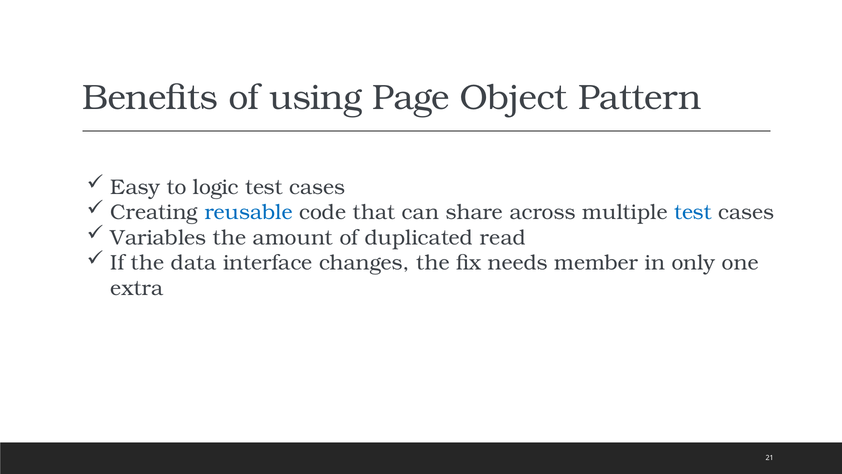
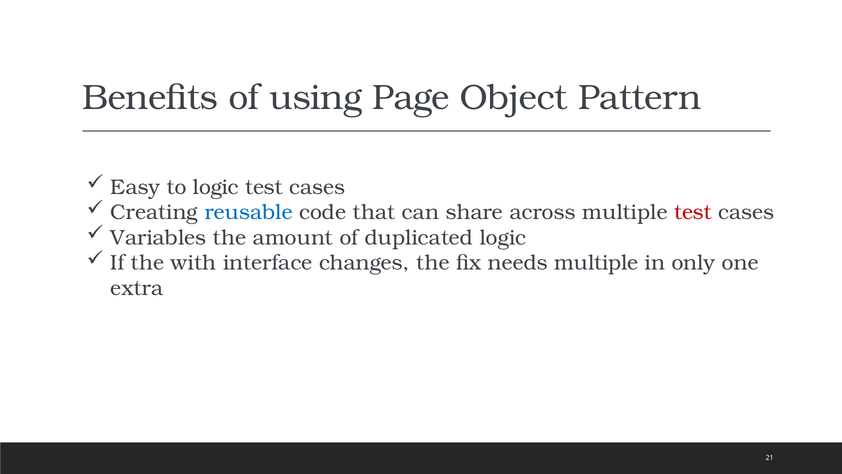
test at (693, 212) colour: blue -> red
duplicated read: read -> logic
data: data -> with
needs member: member -> multiple
